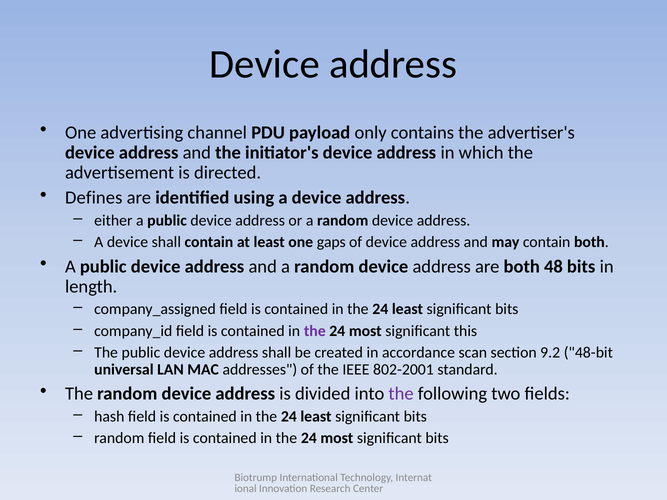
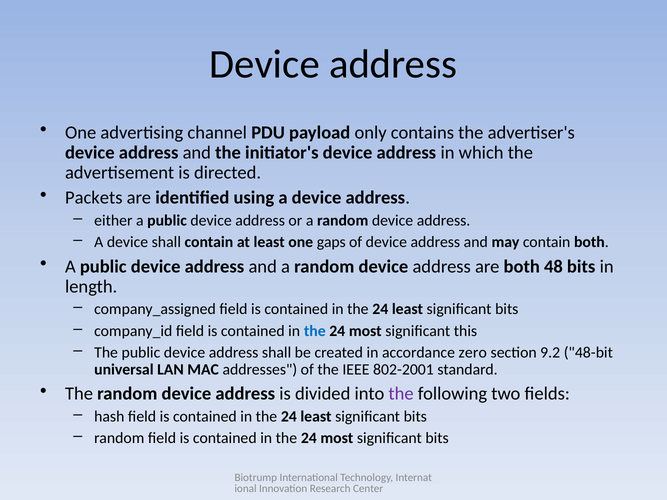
Defines: Defines -> Packets
the at (315, 331) colour: purple -> blue
scan: scan -> zero
